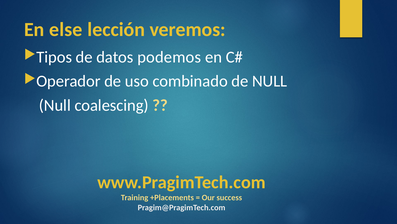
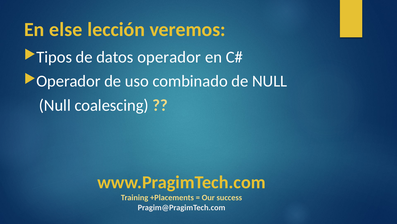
podemos: podemos -> operador
